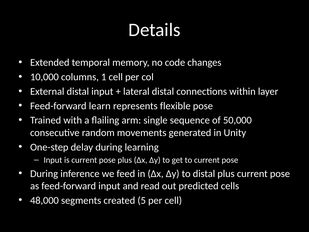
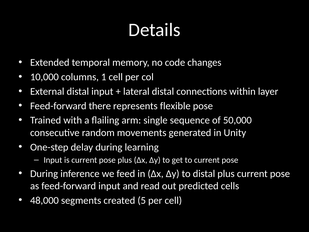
learn: learn -> there
